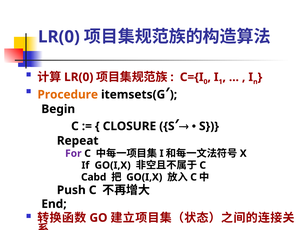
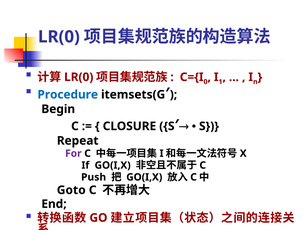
Procedure colour: orange -> blue
Cabd: Cabd -> Push
Push: Push -> Goto
